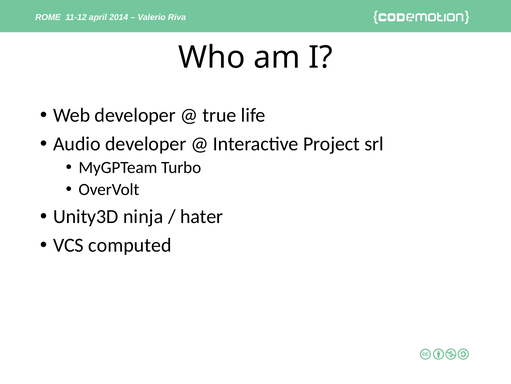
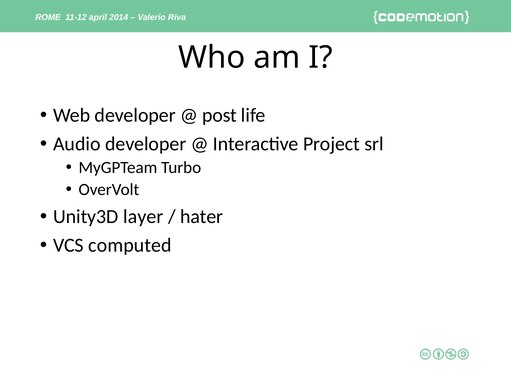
true: true -> post
ninja: ninja -> layer
